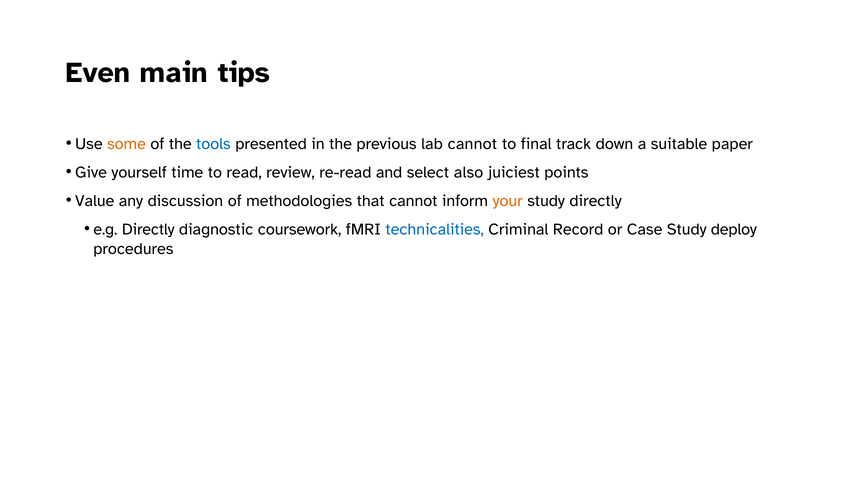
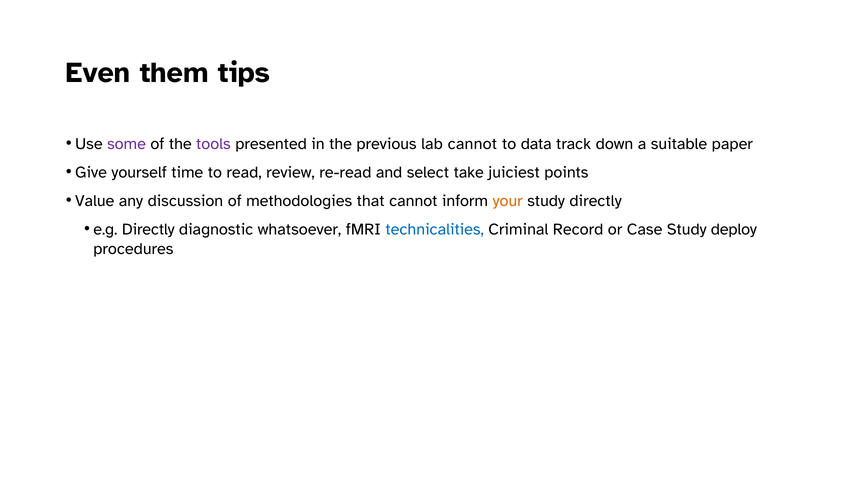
main: main -> them
some colour: orange -> purple
tools colour: blue -> purple
final: final -> data
also: also -> take
coursework: coursework -> whatsoever
